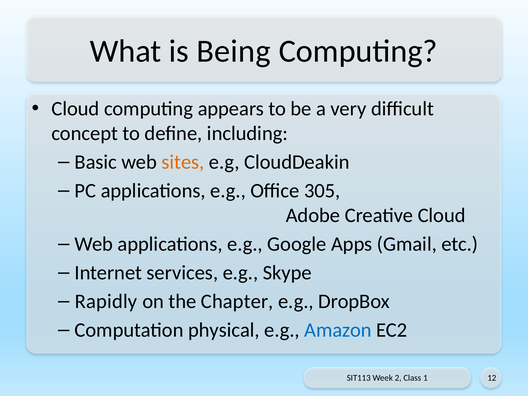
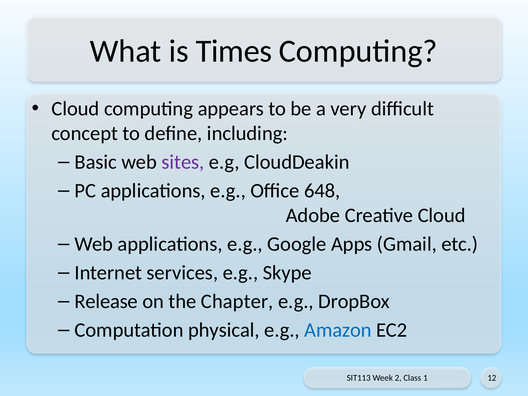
Being: Being -> Times
sites colour: orange -> purple
305: 305 -> 648
Rapidly: Rapidly -> Release
